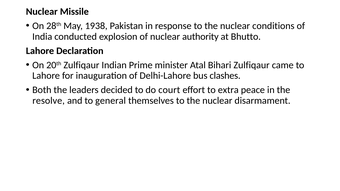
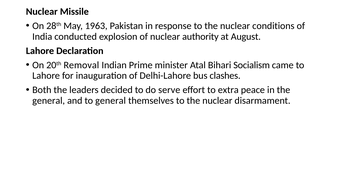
1938: 1938 -> 1963
Bhutto: Bhutto -> August
20th Zulfiqaur: Zulfiqaur -> Removal
Bihari Zulfiqaur: Zulfiqaur -> Socialism
court: court -> serve
resolve at (49, 101): resolve -> general
